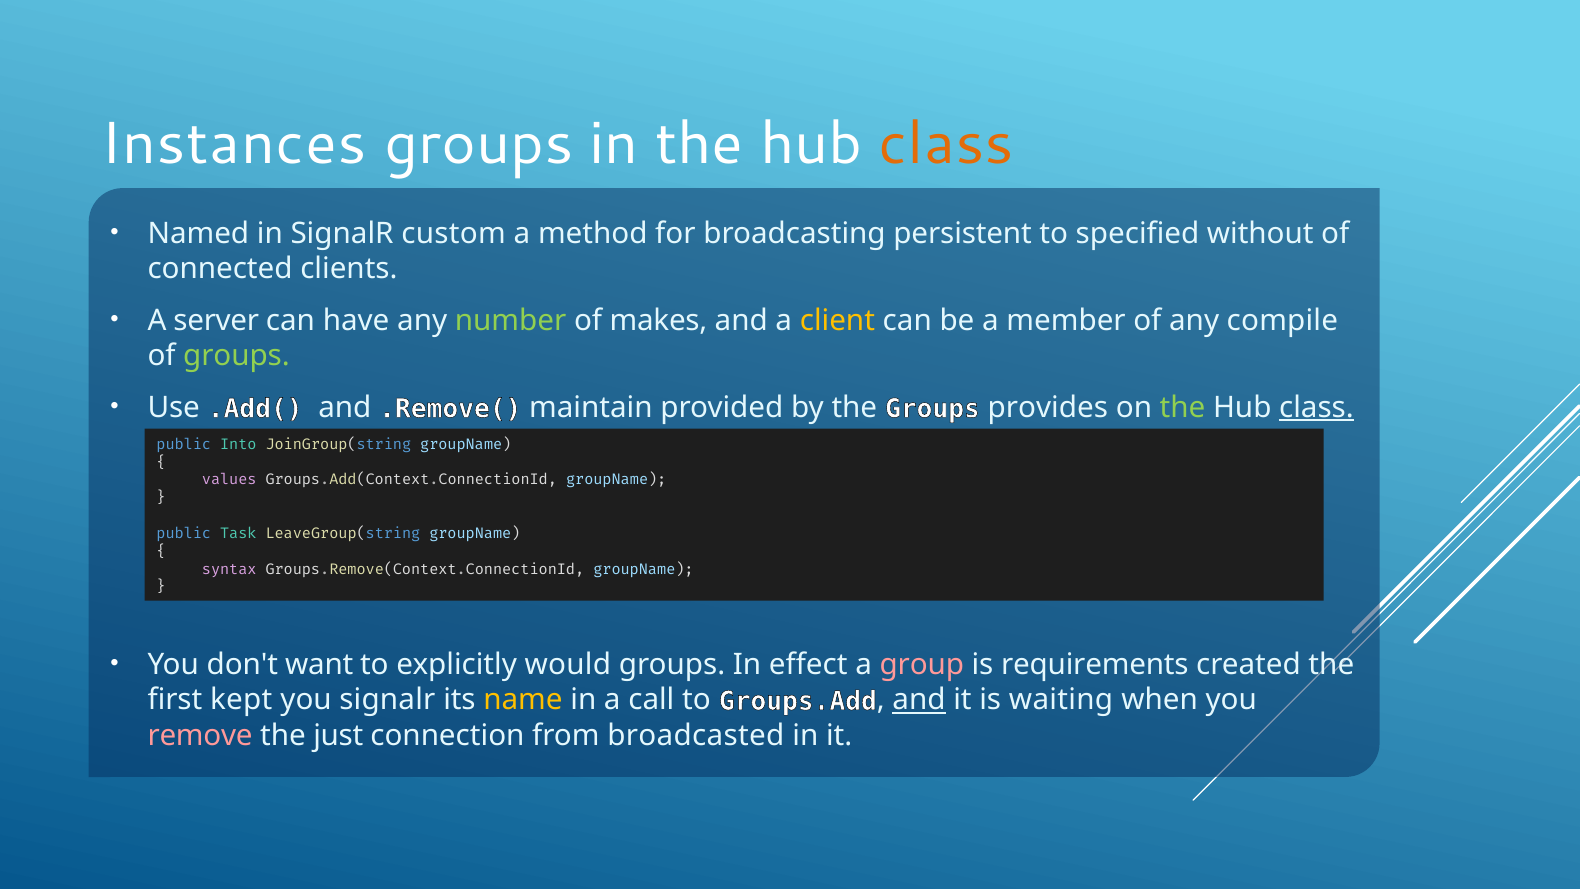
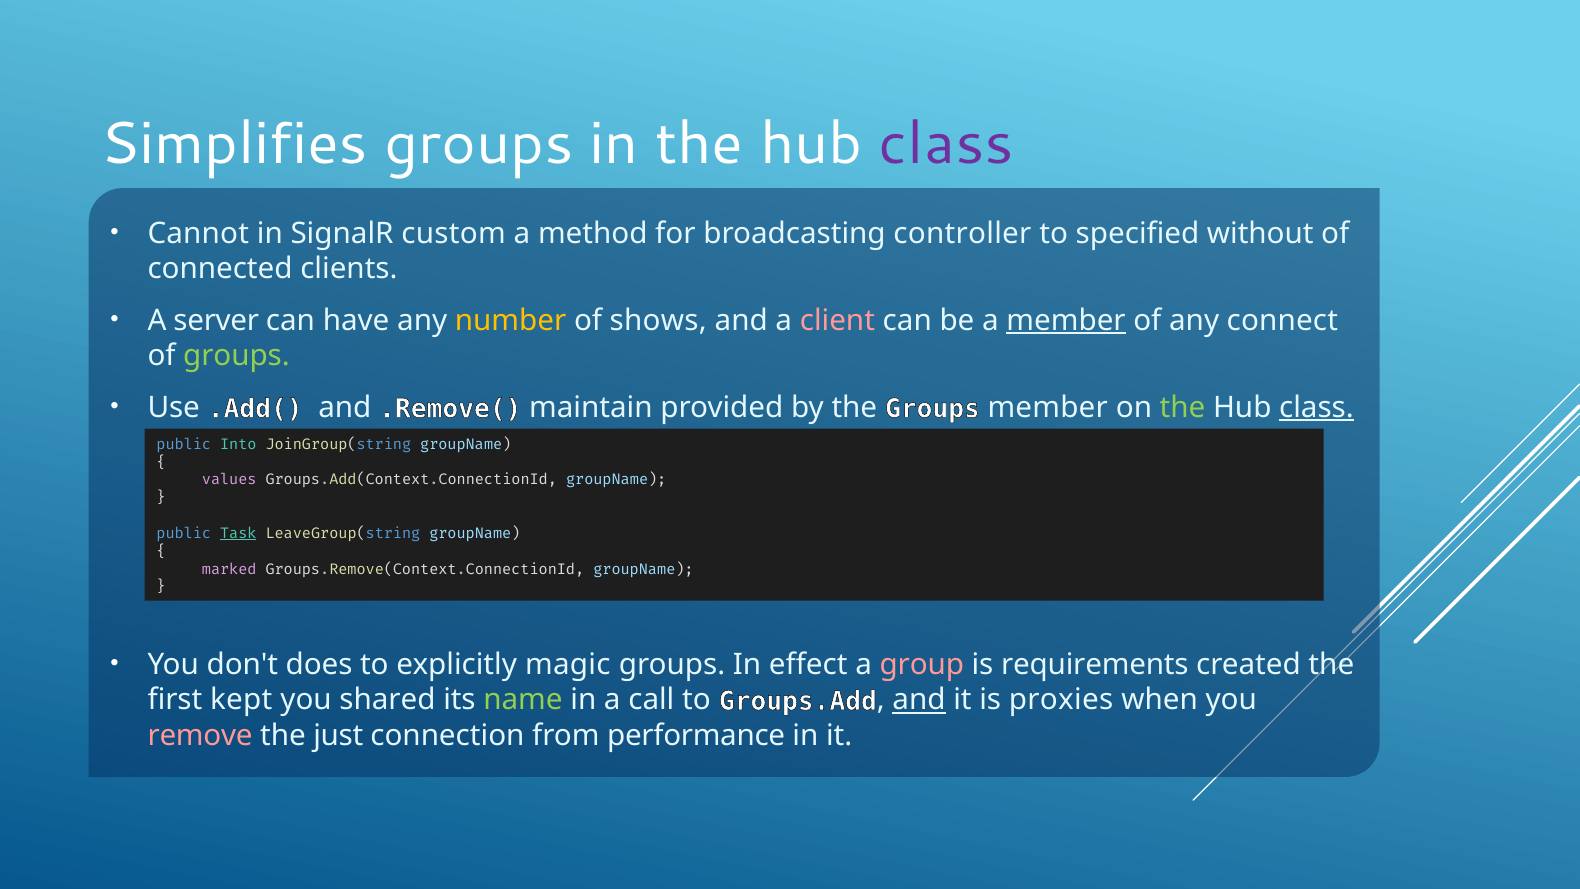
Instances: Instances -> Simplifies
class at (946, 143) colour: orange -> purple
Named: Named -> Cannot
persistent: persistent -> controller
number colour: light green -> yellow
makes: makes -> shows
client colour: yellow -> pink
member at (1066, 320) underline: none -> present
compile: compile -> connect
Groups provides: provides -> member
Task underline: none -> present
syntax: syntax -> marked
want: want -> does
would: would -> magic
you signalr: signalr -> shared
name colour: yellow -> light green
waiting: waiting -> proxies
broadcasted: broadcasted -> performance
